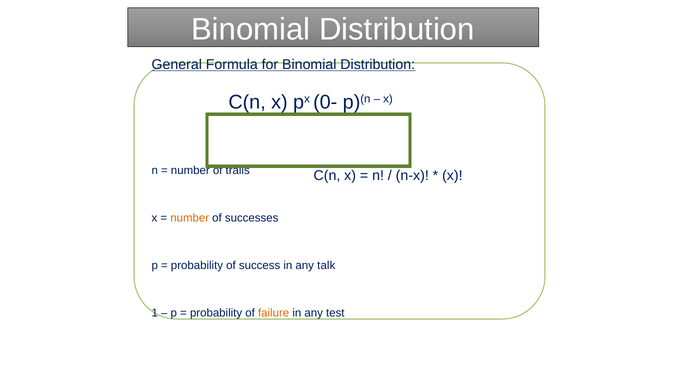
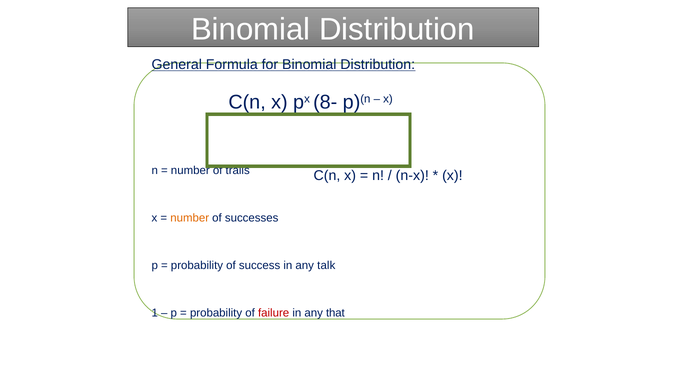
0-: 0- -> 8-
failure colour: orange -> red
test: test -> that
